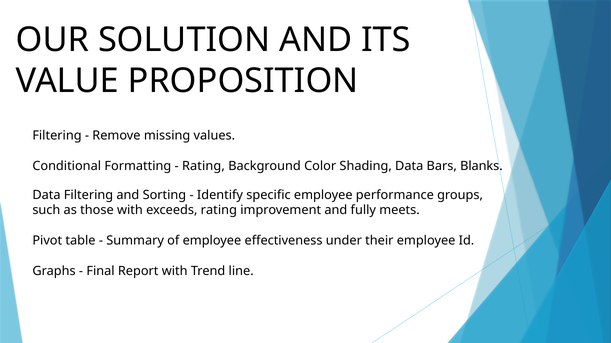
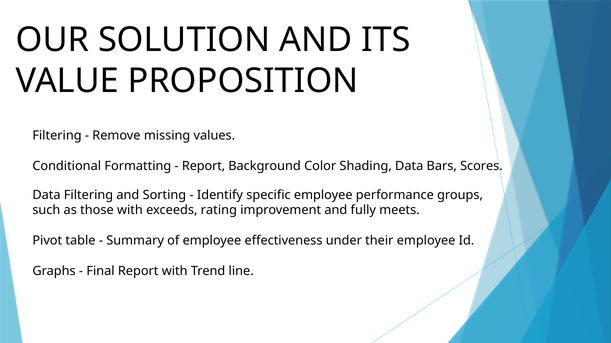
Rating at (203, 166): Rating -> Report
Blanks: Blanks -> Scores
